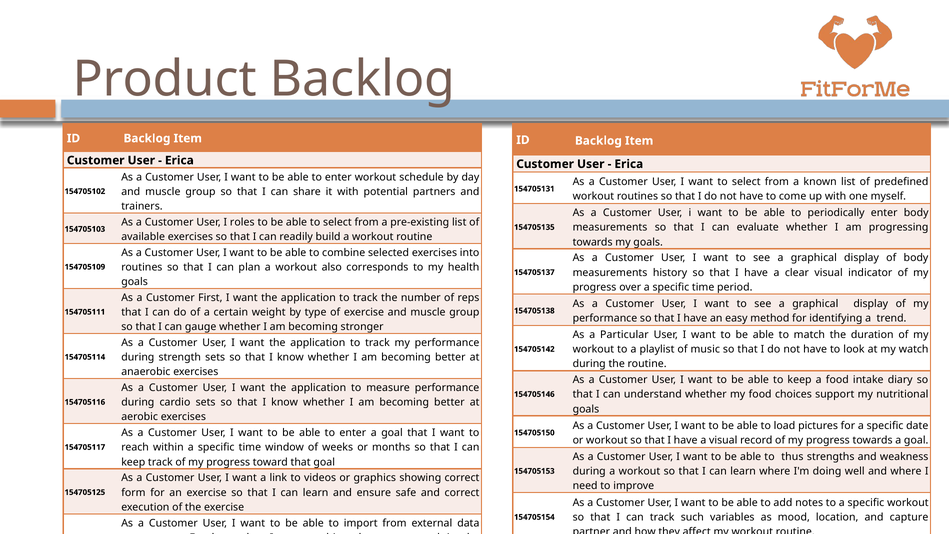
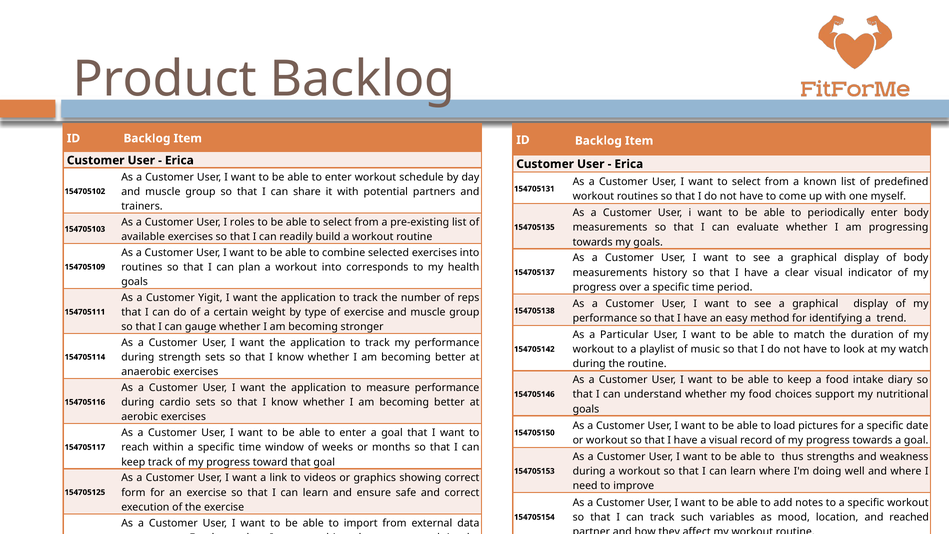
workout also: also -> into
First: First -> Yigit
capture: capture -> reached
